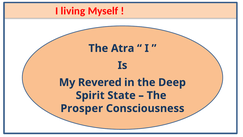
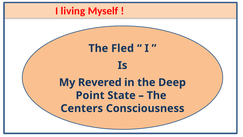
Atra: Atra -> Fled
Spirit: Spirit -> Point
Prosper: Prosper -> Centers
